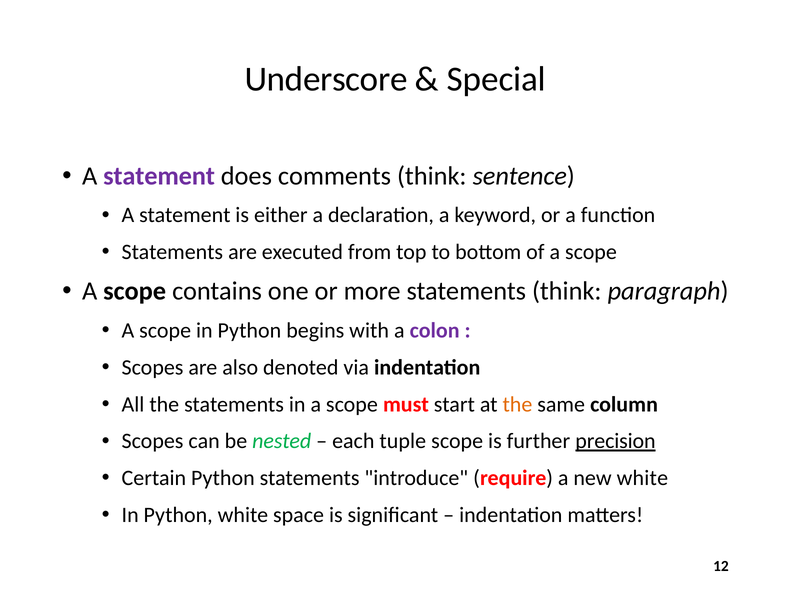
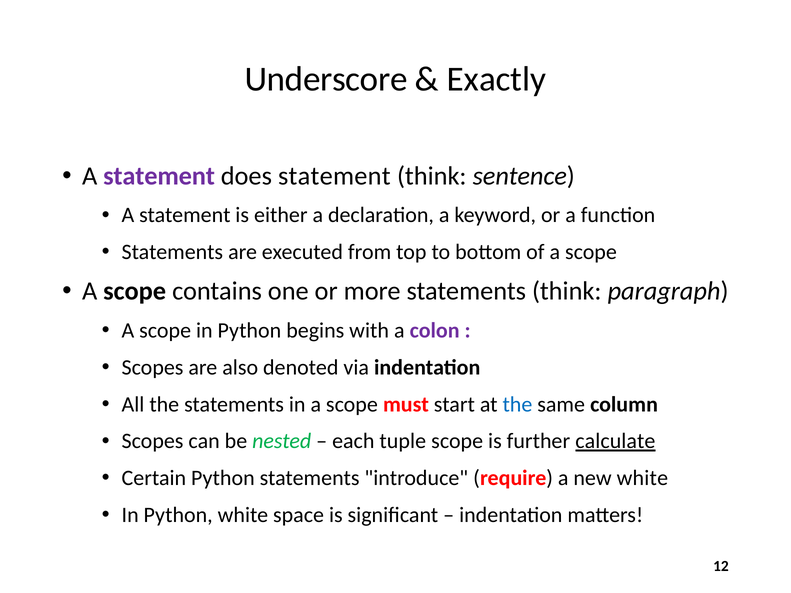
Special: Special -> Exactly
does comments: comments -> statement
the at (517, 405) colour: orange -> blue
precision: precision -> calculate
